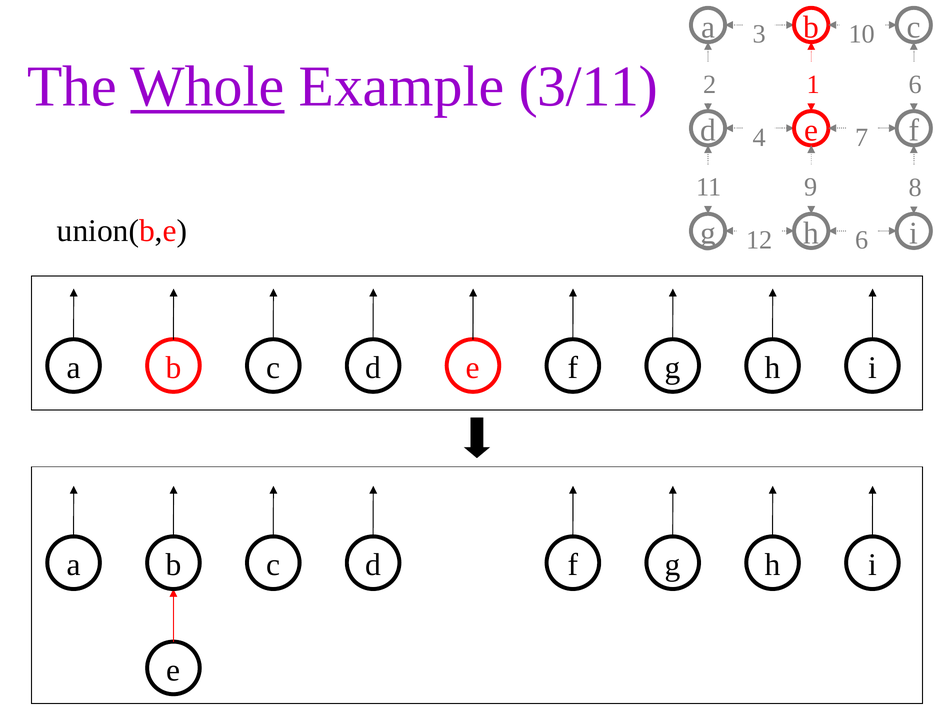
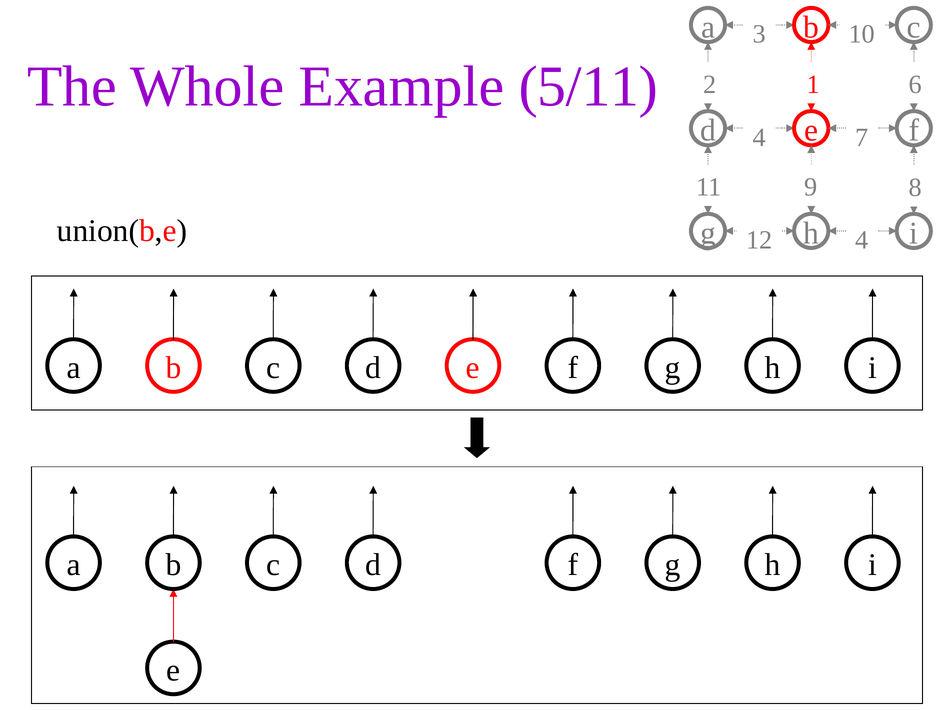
Whole underline: present -> none
3/11: 3/11 -> 5/11
12 6: 6 -> 4
